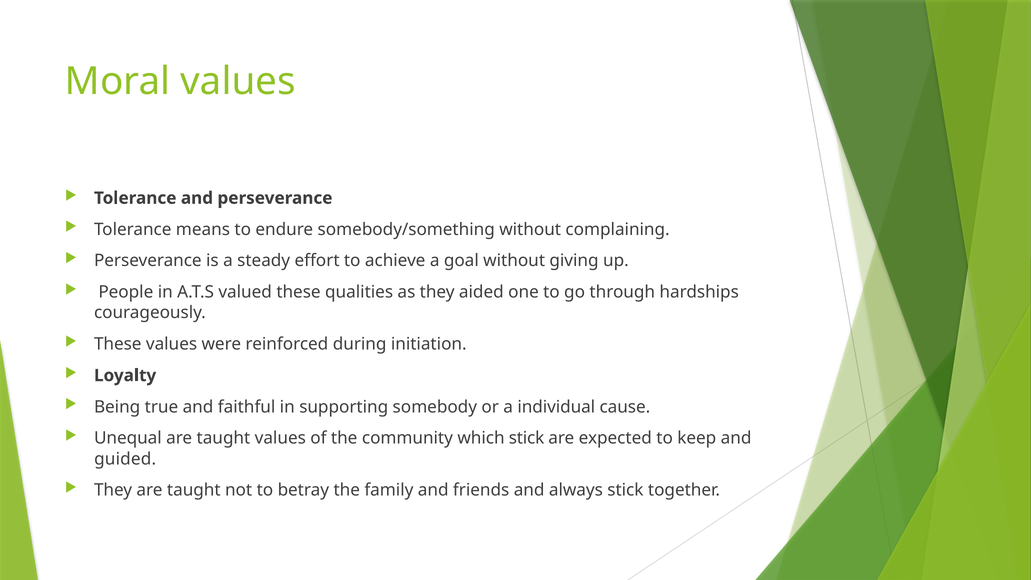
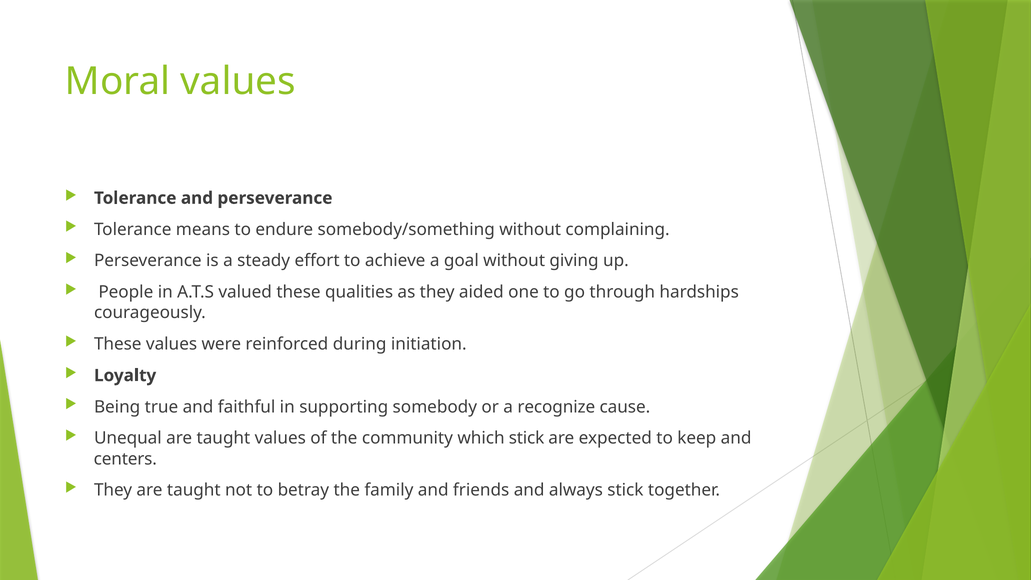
individual: individual -> recognize
guided: guided -> centers
